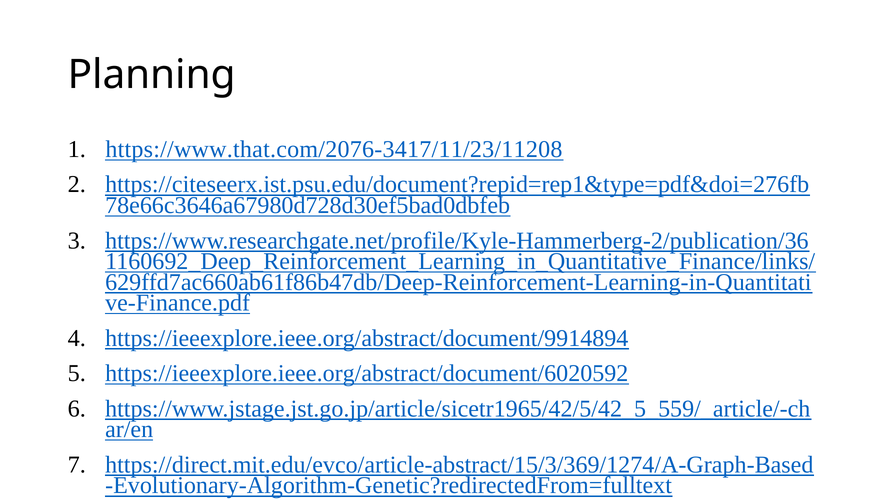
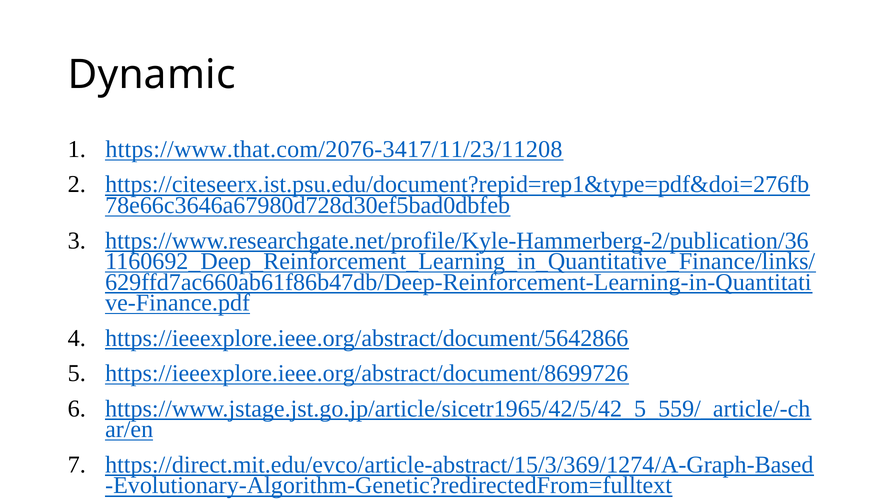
Planning: Planning -> Dynamic
https://ieeexplore.ieee.org/abstract/document/9914894: https://ieeexplore.ieee.org/abstract/document/9914894 -> https://ieeexplore.ieee.org/abstract/document/5642866
https://ieeexplore.ieee.org/abstract/document/6020592: https://ieeexplore.ieee.org/abstract/document/6020592 -> https://ieeexplore.ieee.org/abstract/document/8699726
